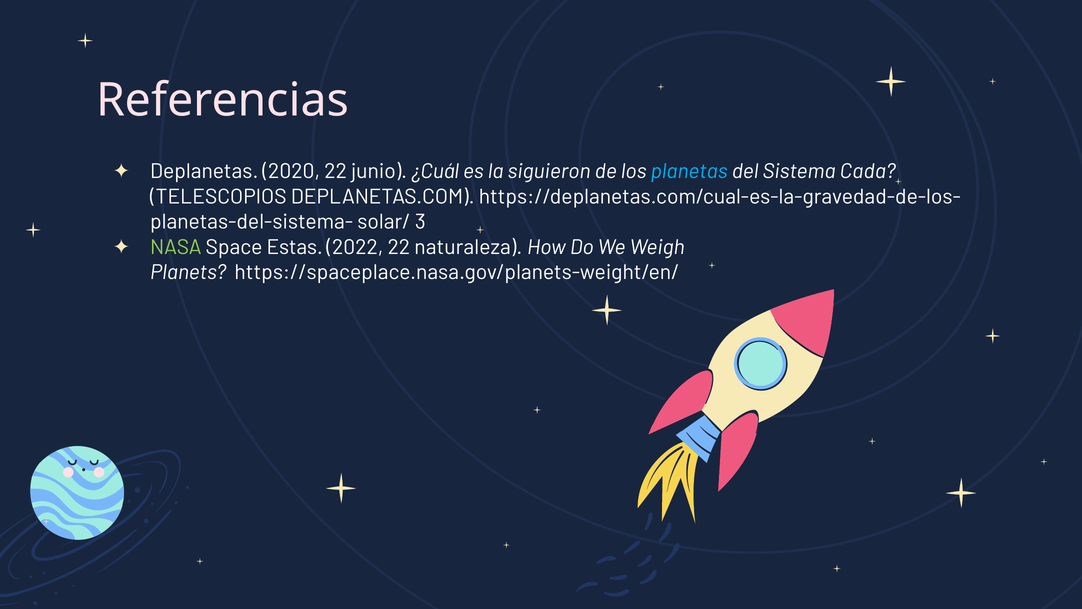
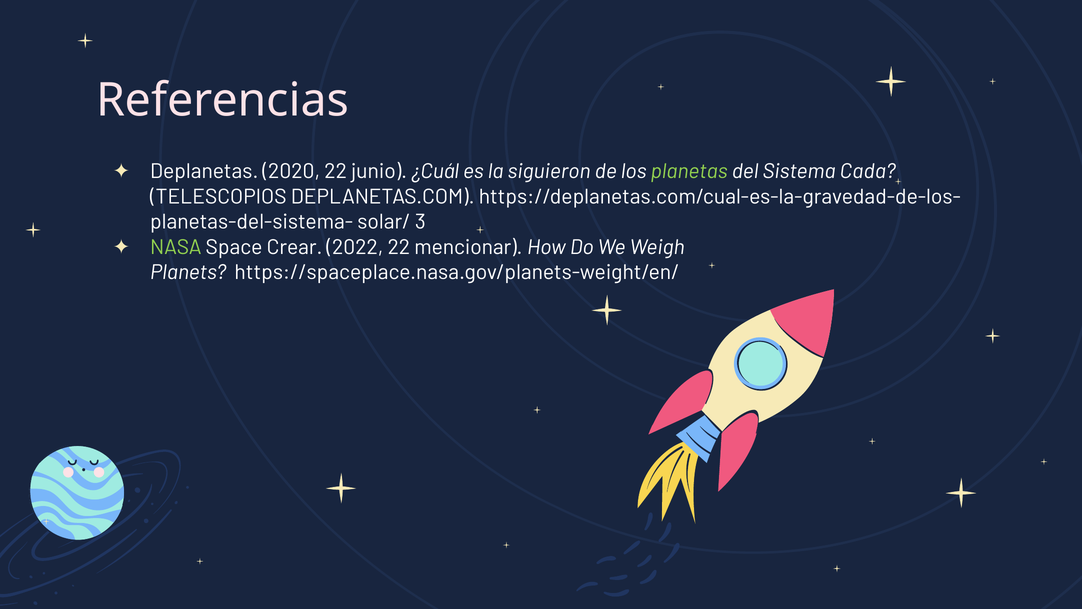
planetas colour: light blue -> light green
Estas: Estas -> Crear
naturaleza: naturaleza -> mencionar
